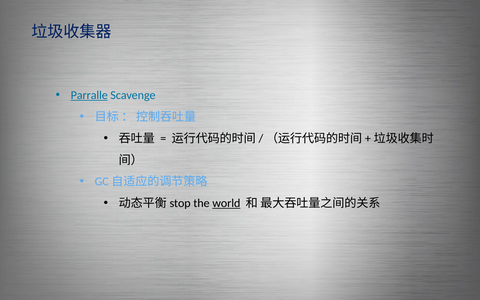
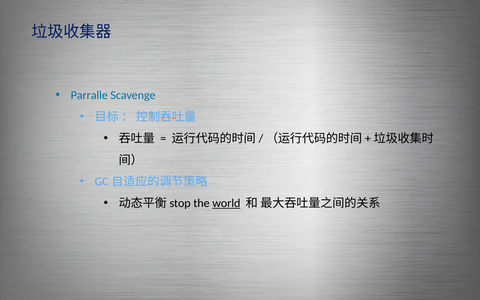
Parralle underline: present -> none
